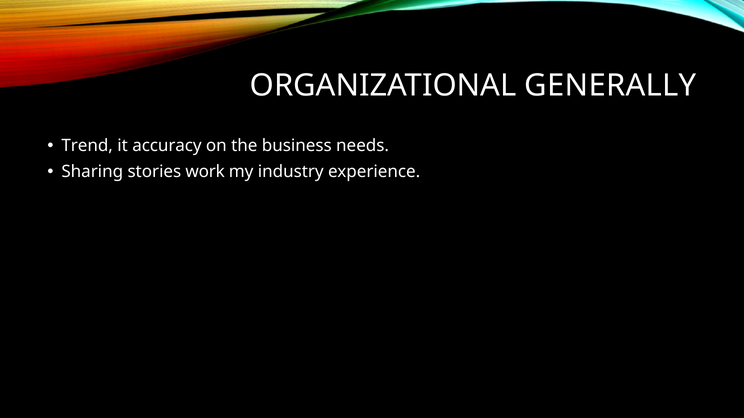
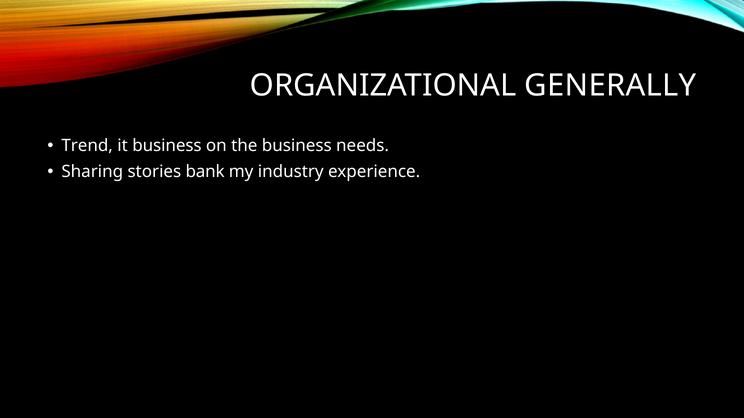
it accuracy: accuracy -> business
work: work -> bank
